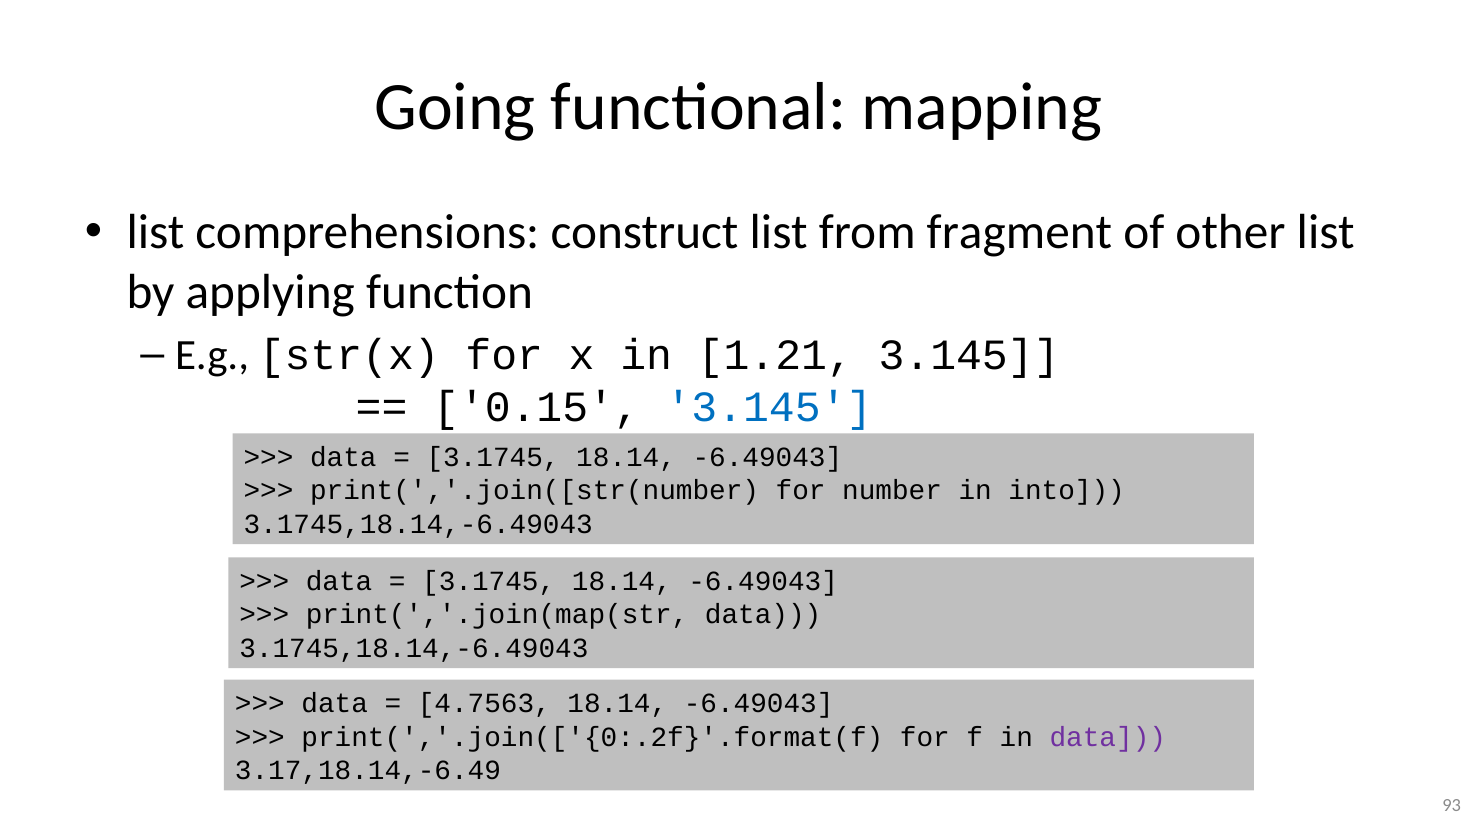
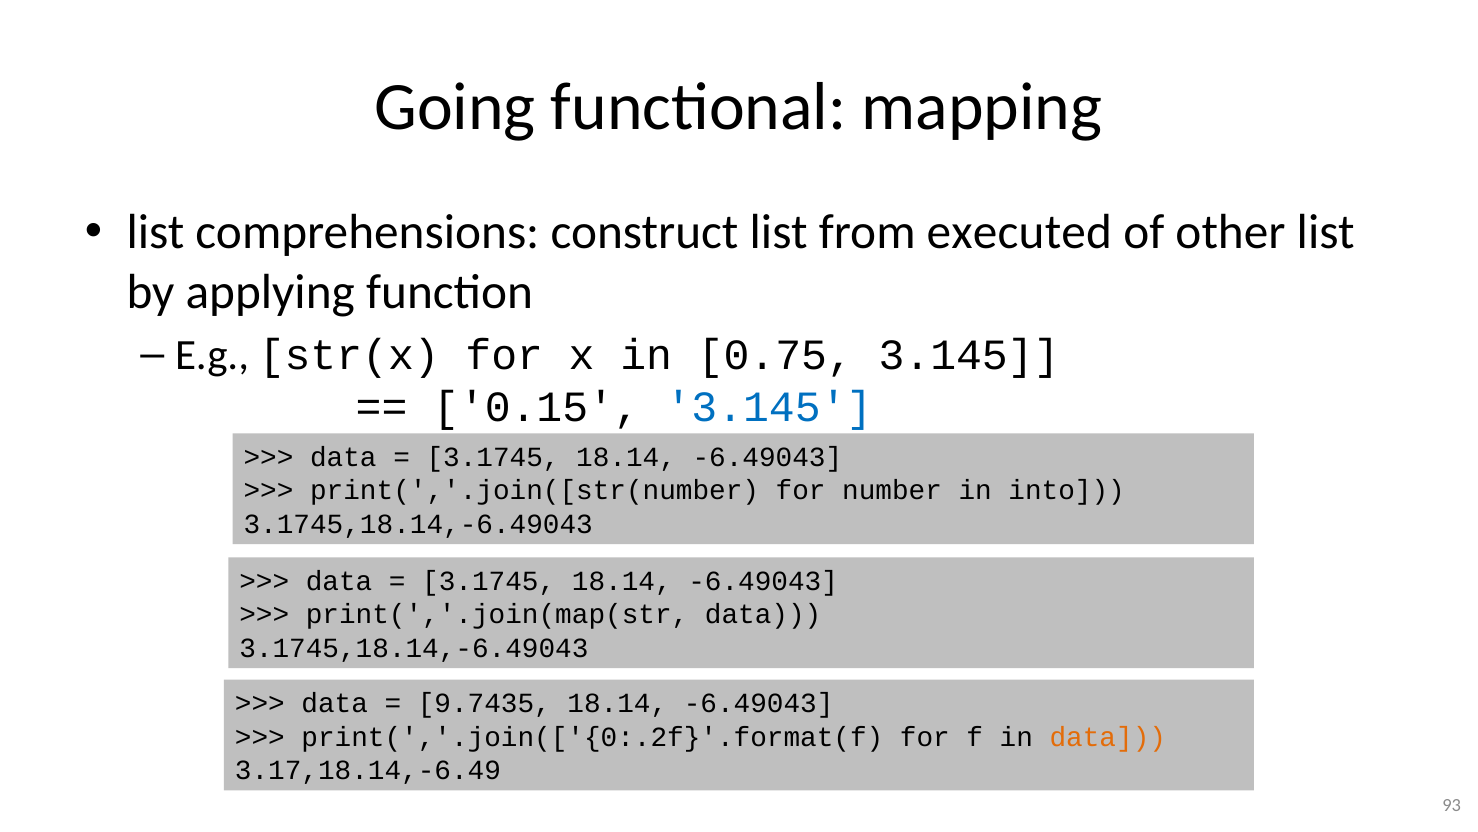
fragment: fragment -> executed
1.21: 1.21 -> 0.75
4.7563: 4.7563 -> 9.7435
data at (1108, 736) colour: purple -> orange
